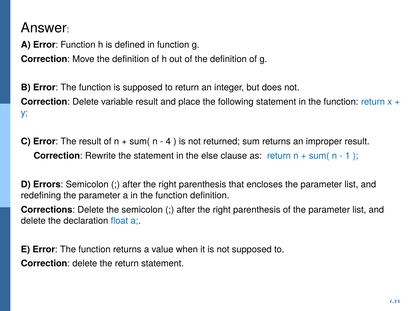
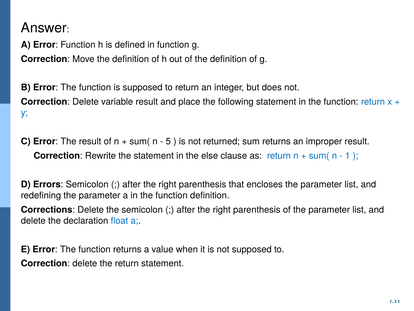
4: 4 -> 5
